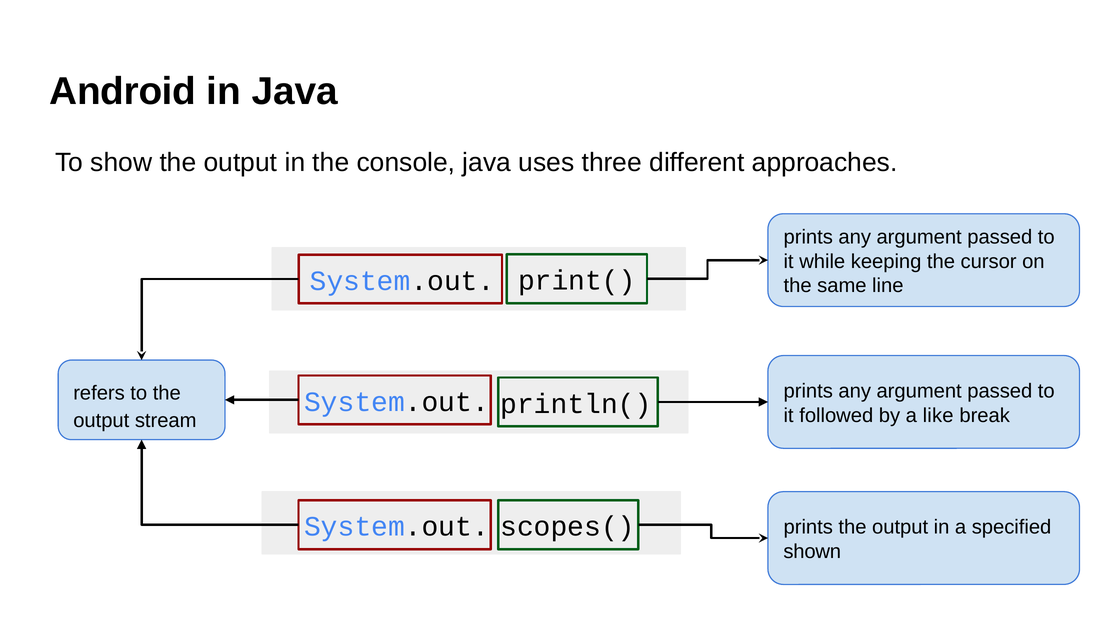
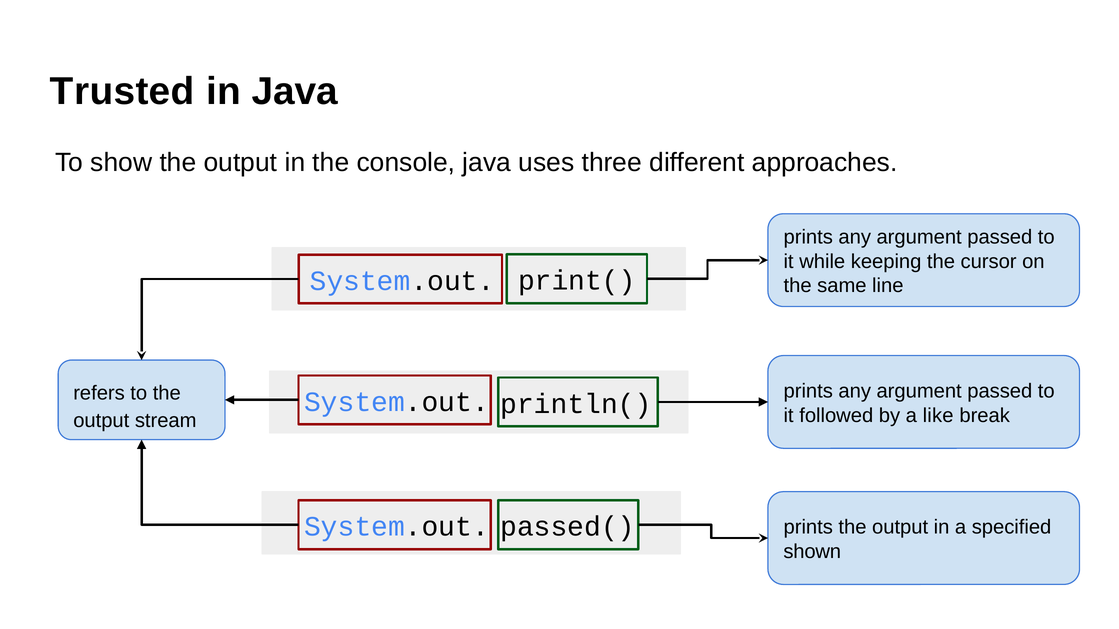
Android: Android -> Trusted
scopes(: scopes( -> passed(
